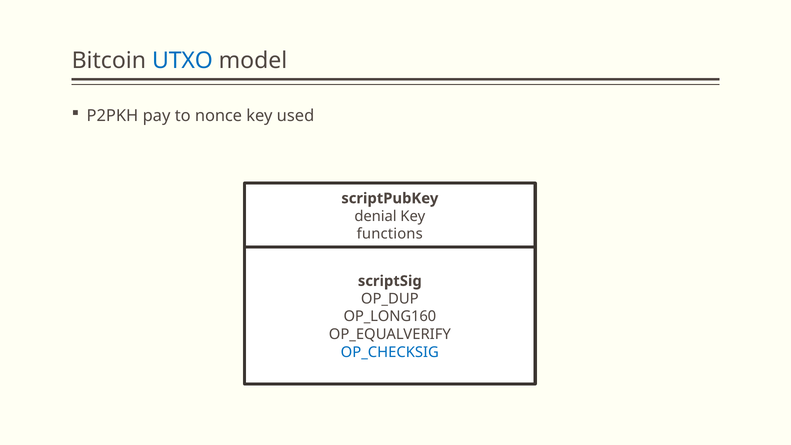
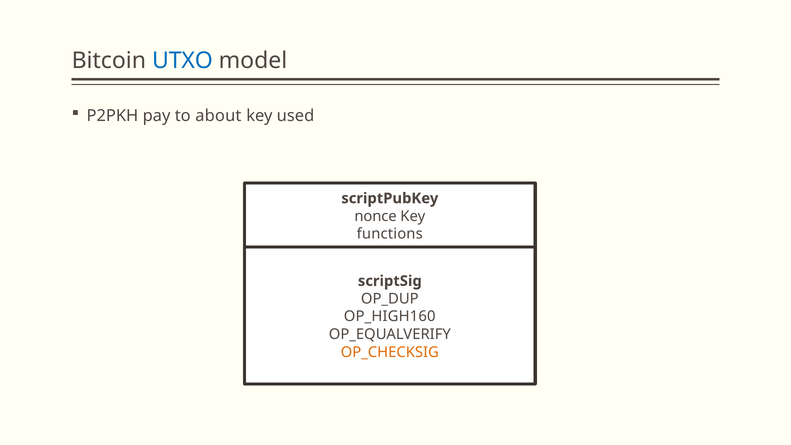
nonce: nonce -> about
denial: denial -> nonce
OP_LONG160: OP_LONG160 -> OP_HIGH160
OP_CHECKSIG colour: blue -> orange
